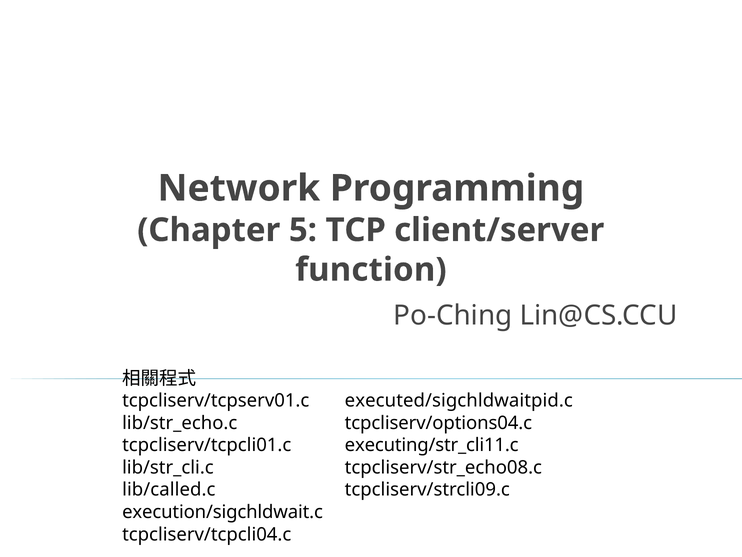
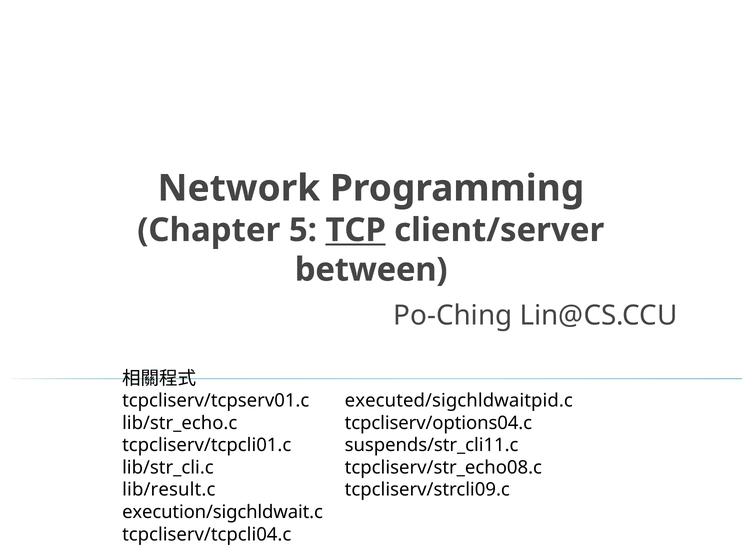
TCP underline: none -> present
function: function -> between
executing/str_cli11.c: executing/str_cli11.c -> suspends/str_cli11.c
lib/called.c: lib/called.c -> lib/result.c
